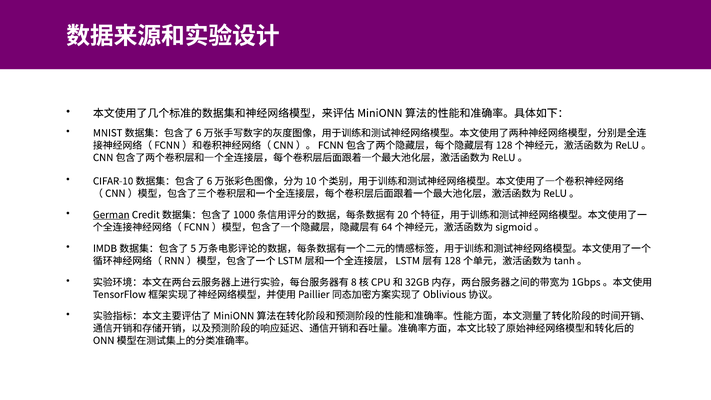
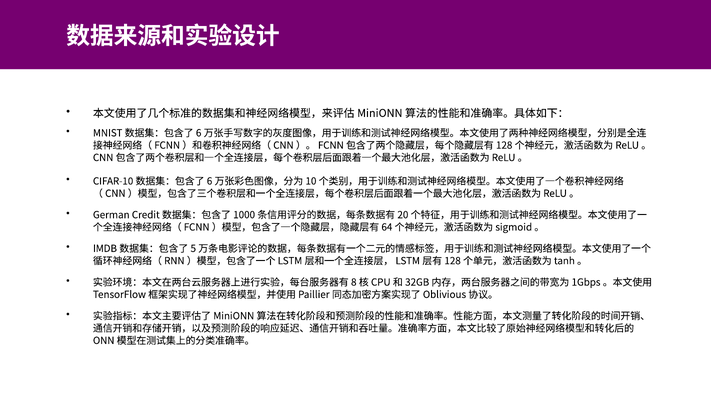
German underline: present -> none
